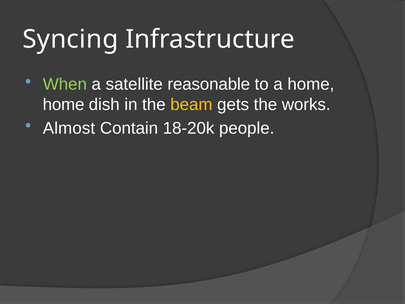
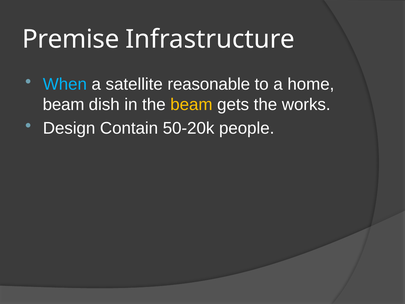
Syncing: Syncing -> Premise
When colour: light green -> light blue
home at (64, 104): home -> beam
Almost: Almost -> Design
18-20k: 18-20k -> 50-20k
